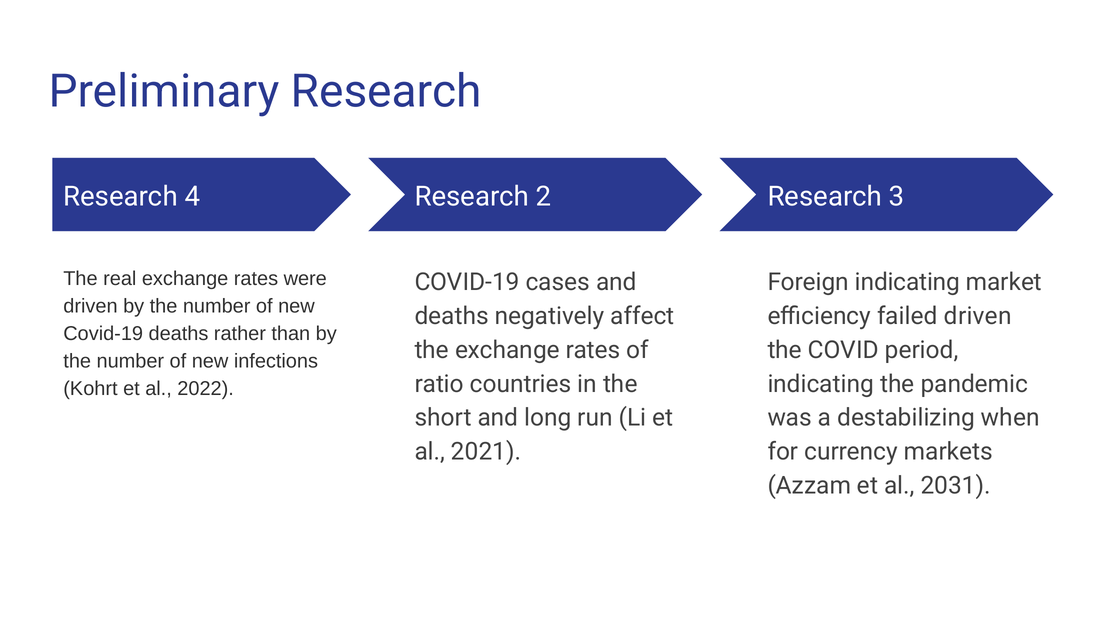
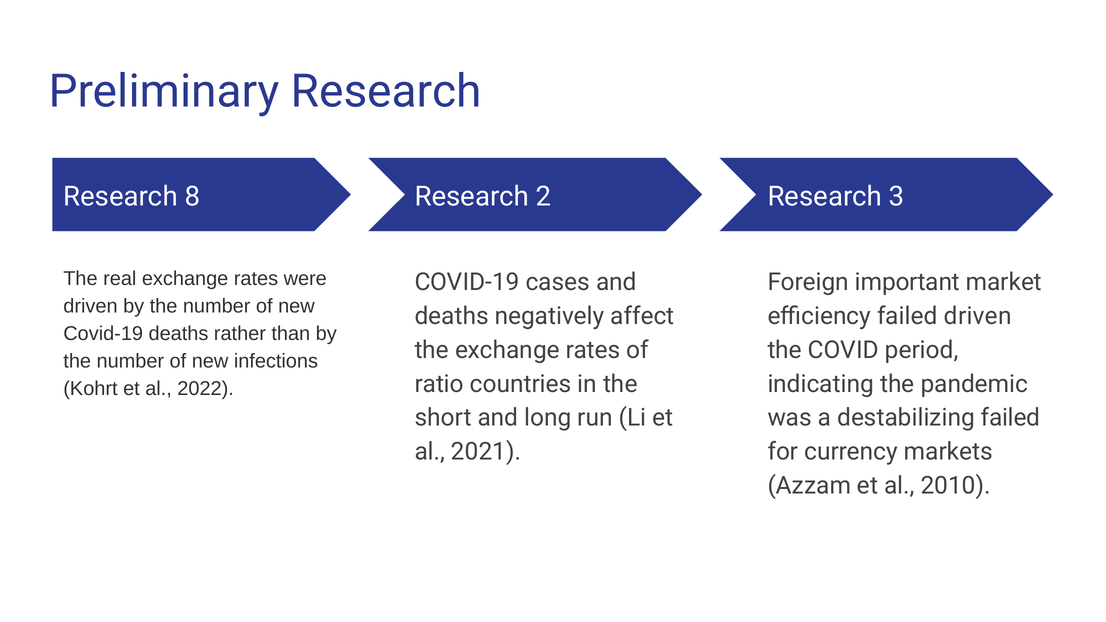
4: 4 -> 8
Foreign indicating: indicating -> important
destabilizing when: when -> failed
2031: 2031 -> 2010
